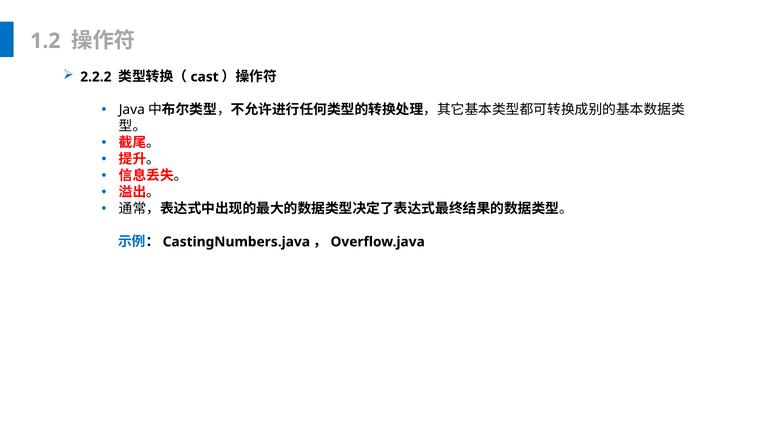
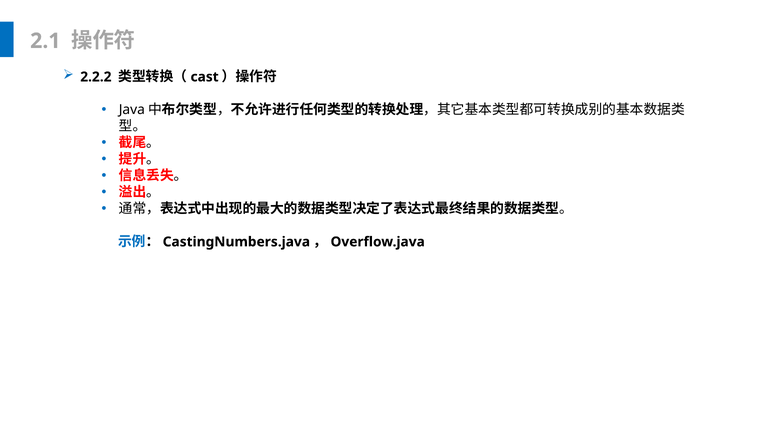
1.2: 1.2 -> 2.1
